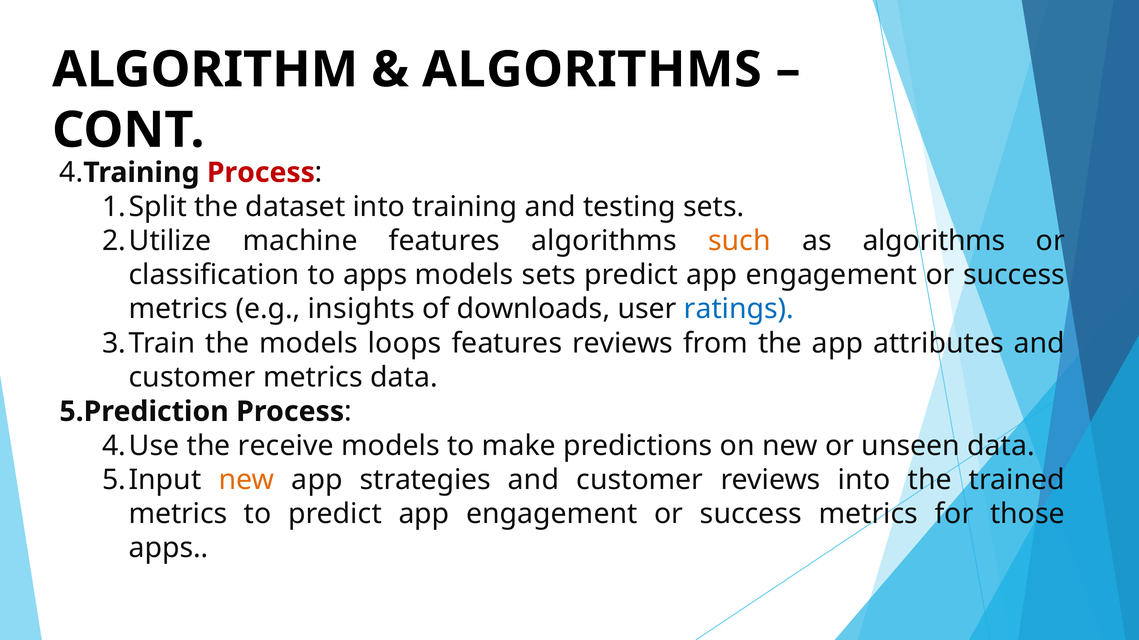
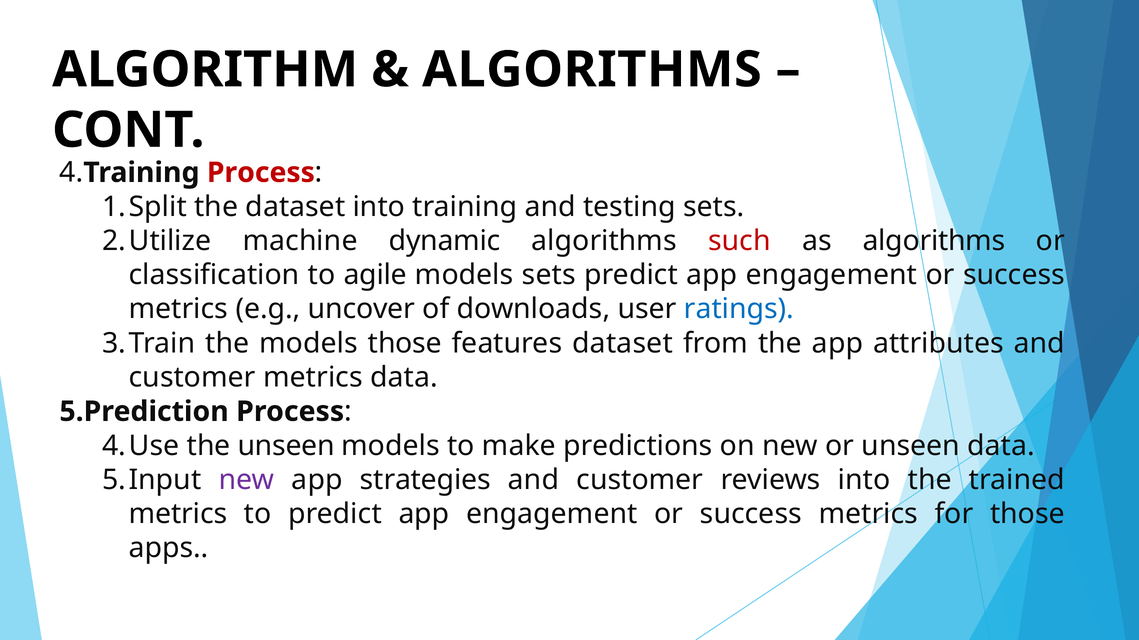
machine features: features -> dynamic
such colour: orange -> red
to apps: apps -> agile
insights: insights -> uncover
models loops: loops -> those
features reviews: reviews -> dataset
the receive: receive -> unseen
new at (247, 480) colour: orange -> purple
